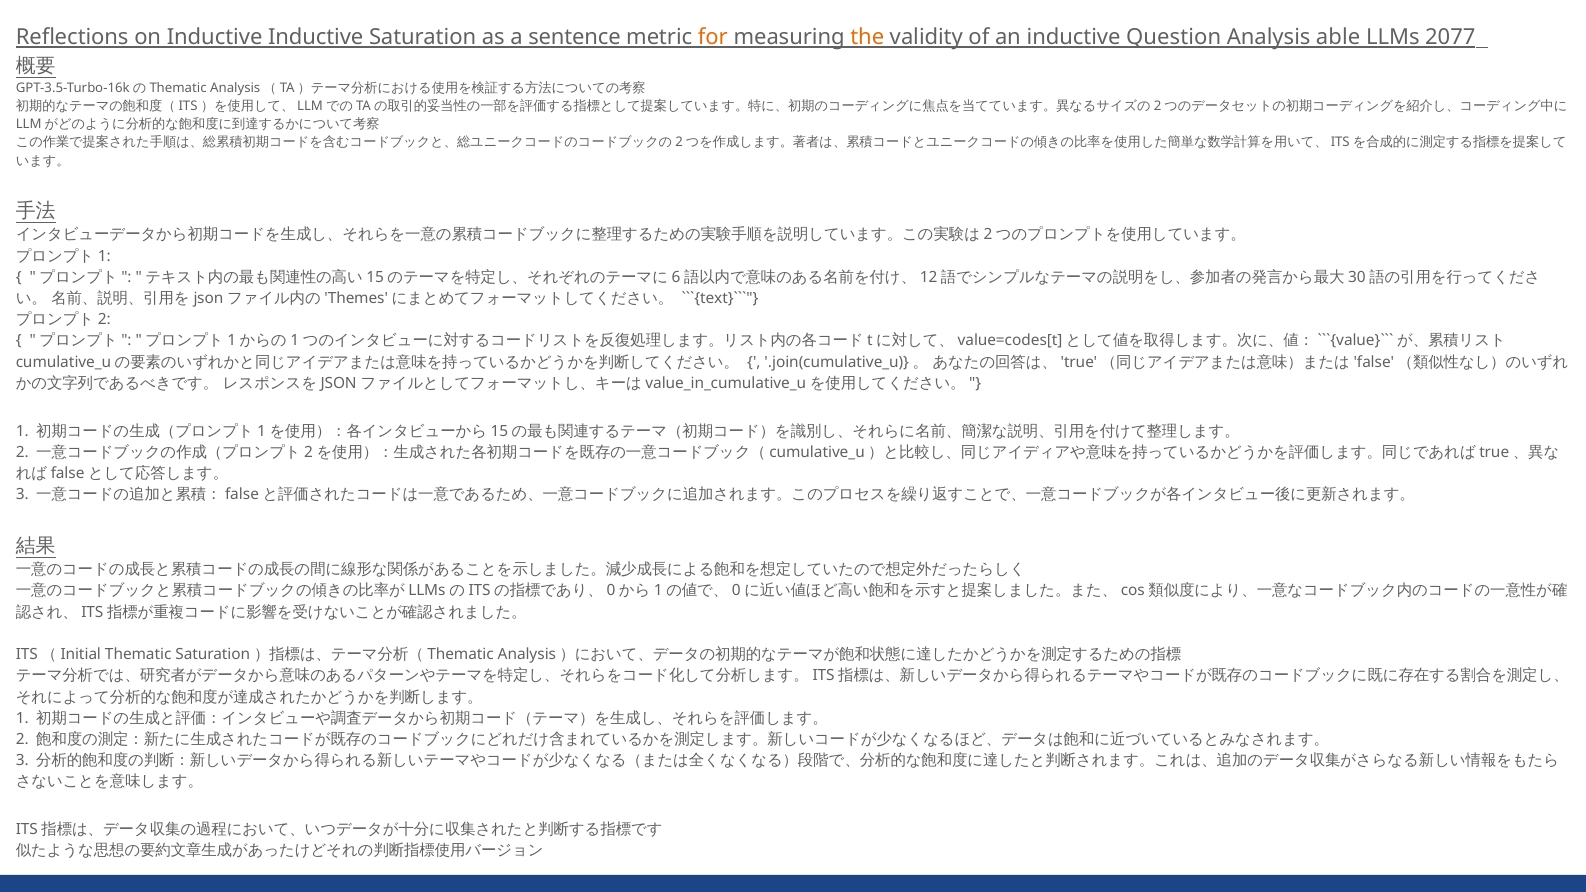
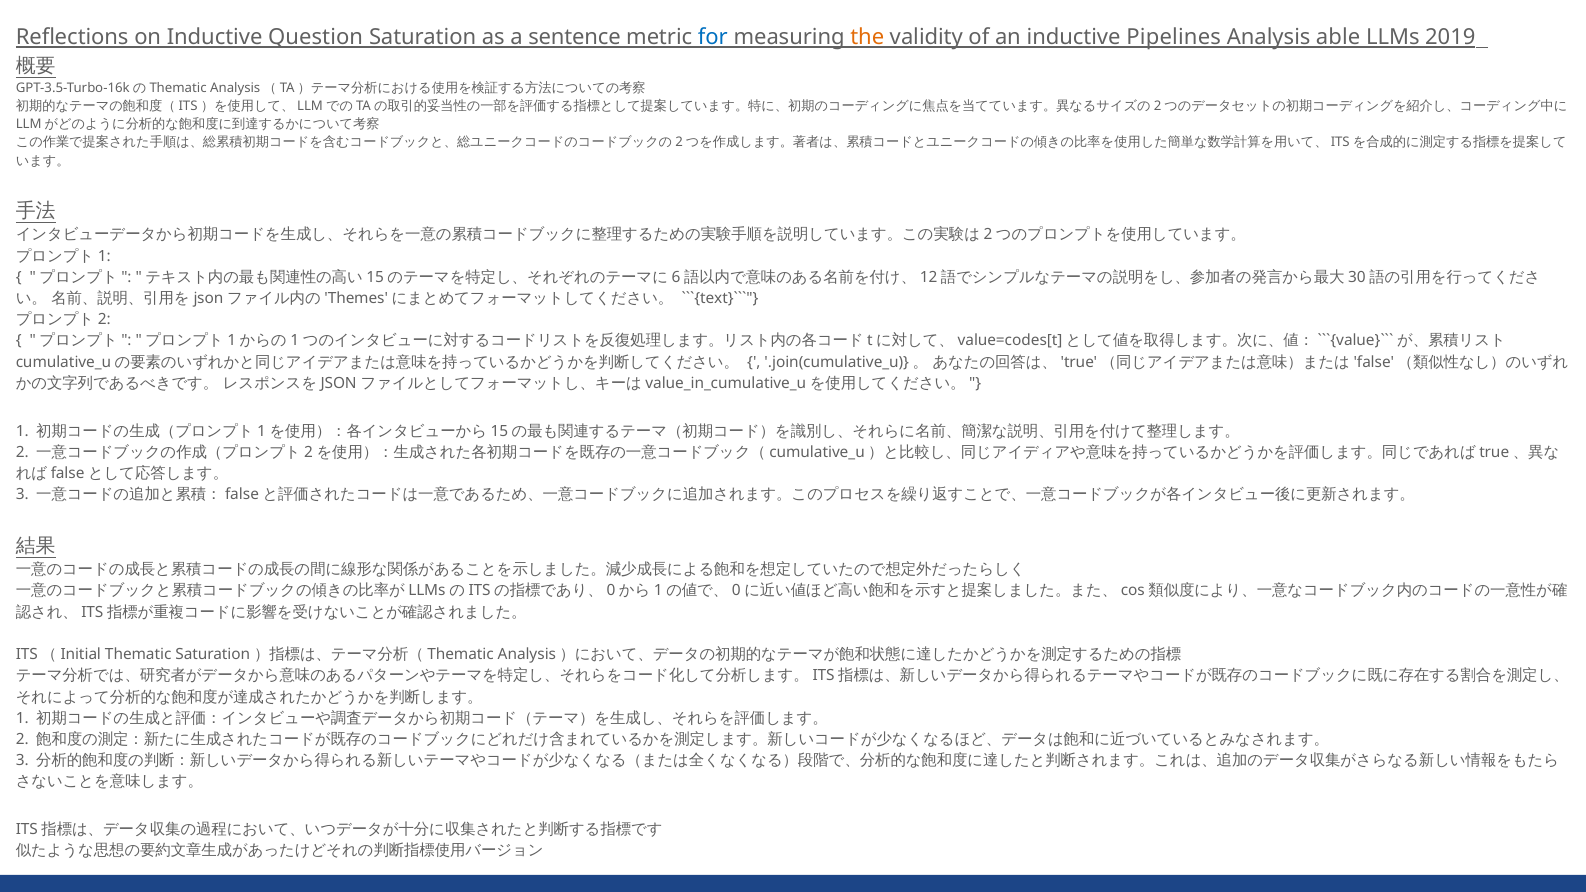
Inductive Inductive: Inductive -> Question
for colour: orange -> blue
Question: Question -> Pipelines
2077: 2077 -> 2019
